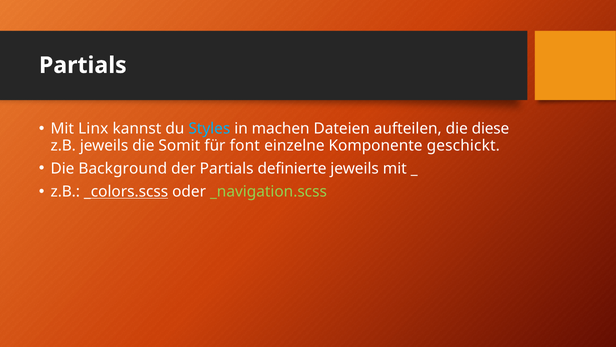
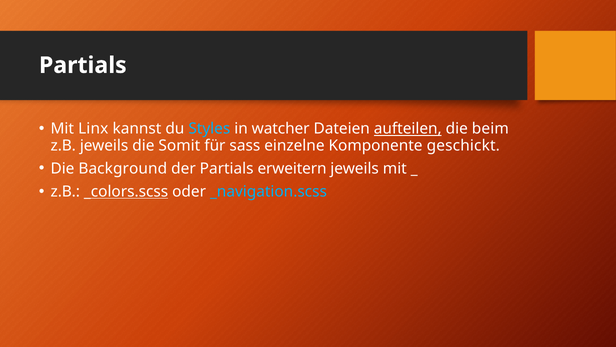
machen: machen -> watcher
aufteilen underline: none -> present
diese: diese -> beim
font: font -> sass
definierte: definierte -> erweitern
_navigation.scss colour: light green -> light blue
